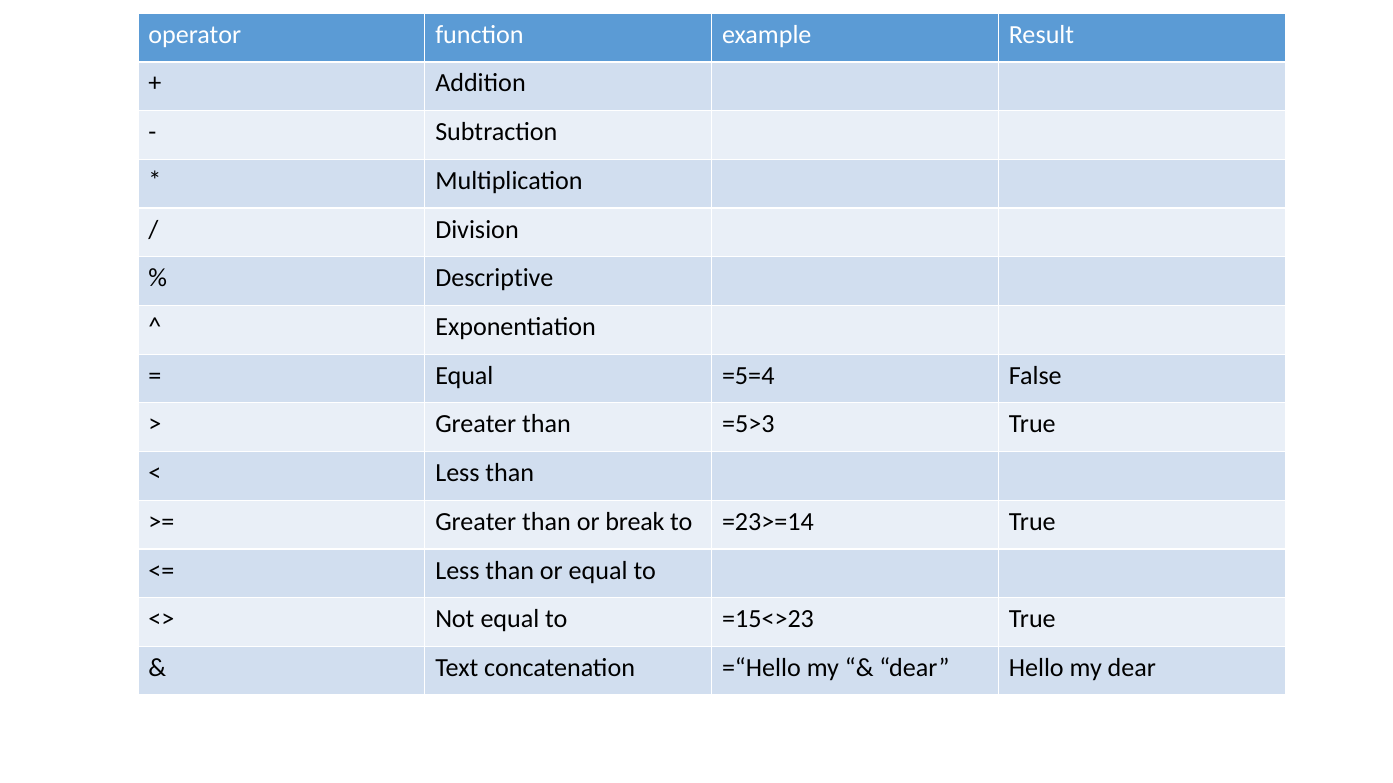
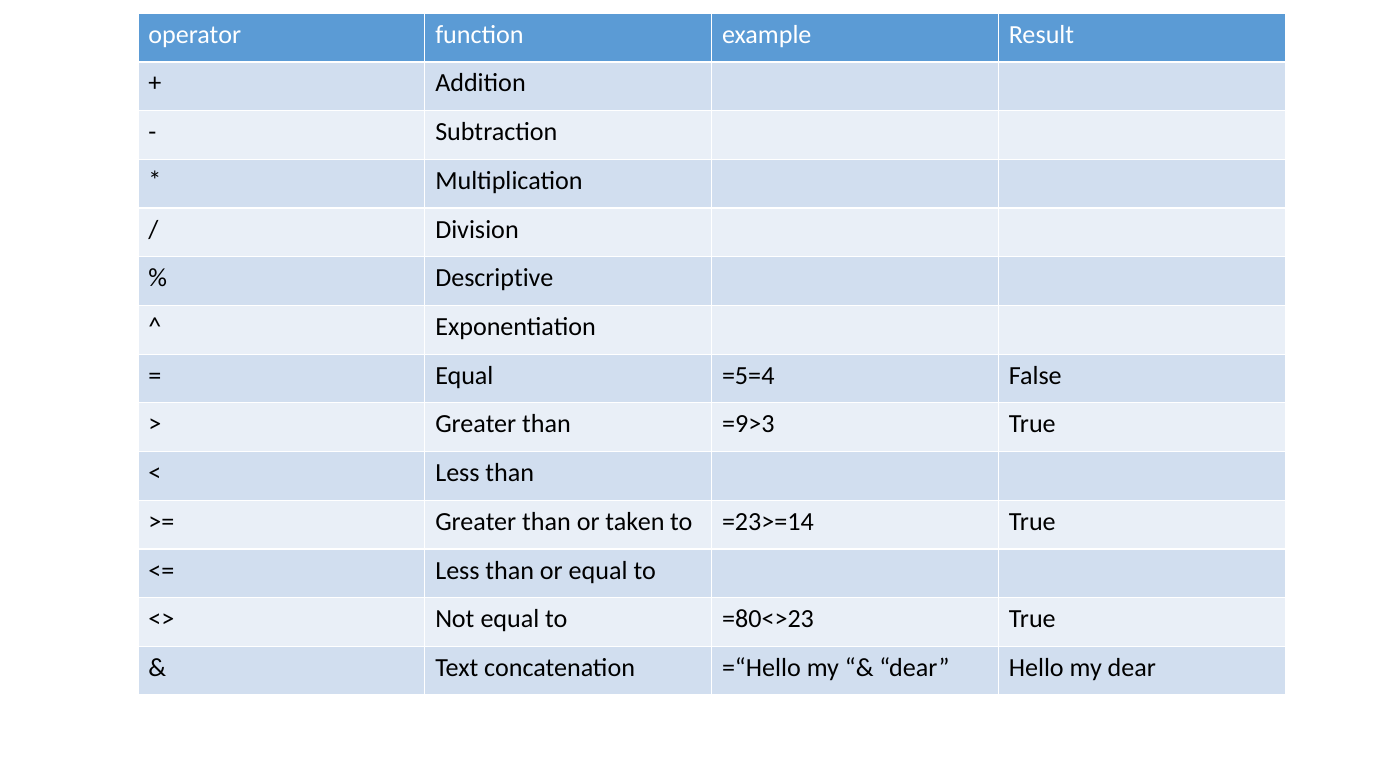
=5>3: =5>3 -> =9>3
break: break -> taken
=15<>23: =15<>23 -> =80<>23
